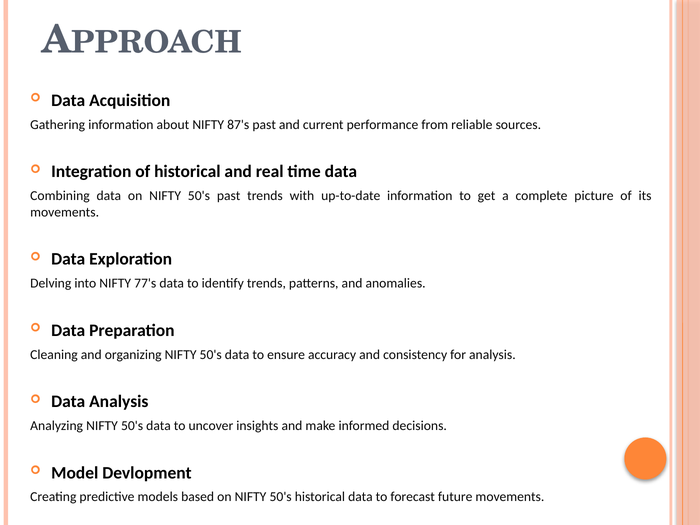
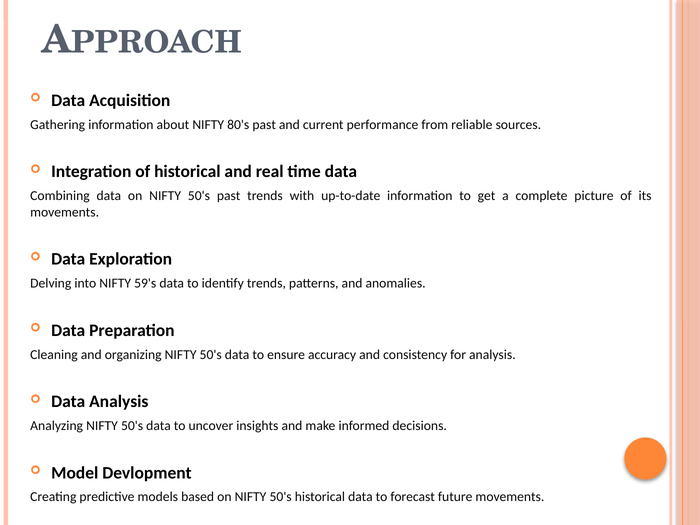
87's: 87's -> 80's
77's: 77's -> 59's
